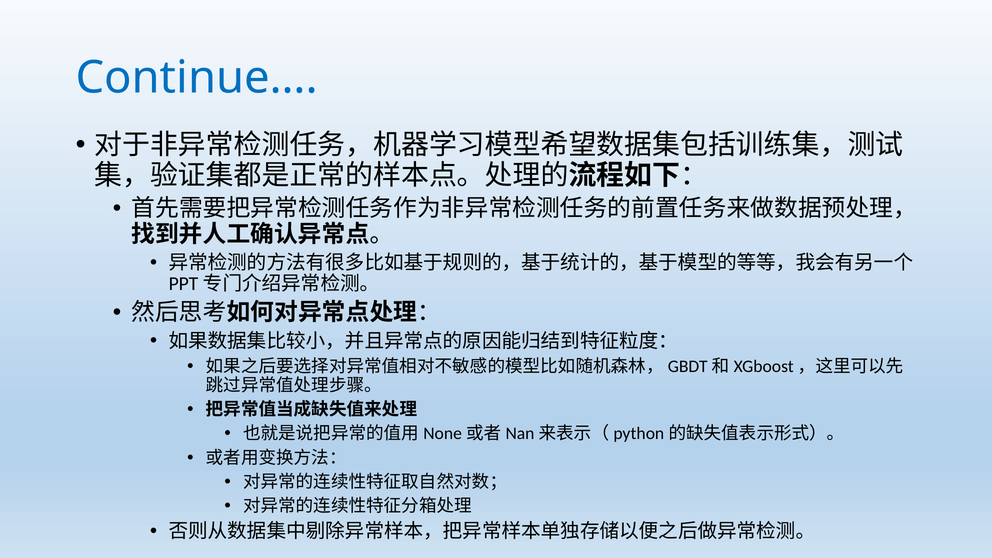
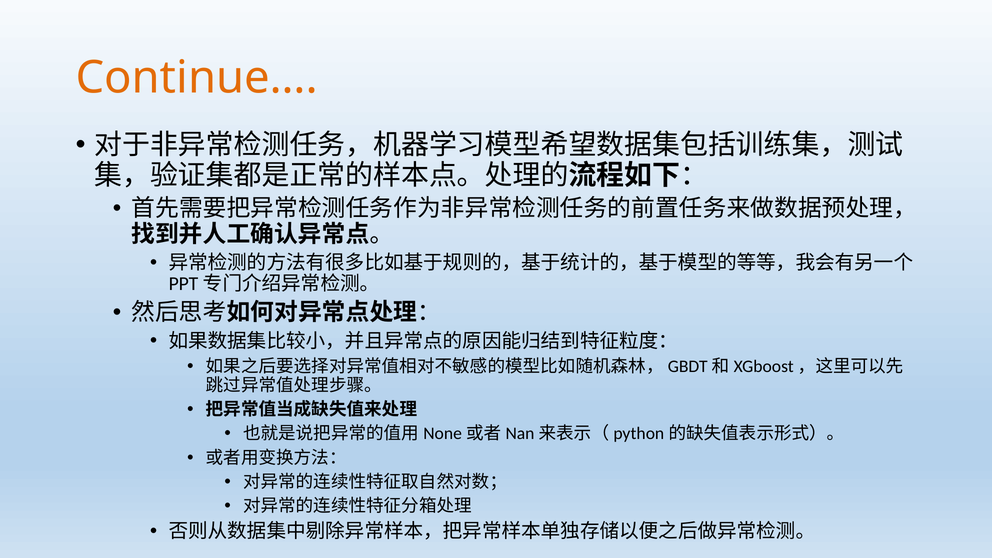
Continue… colour: blue -> orange
